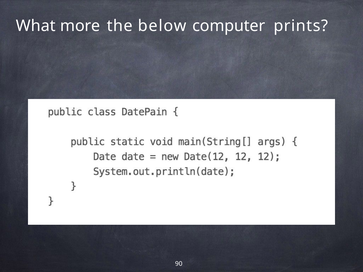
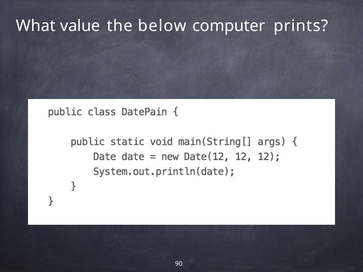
more: more -> value
